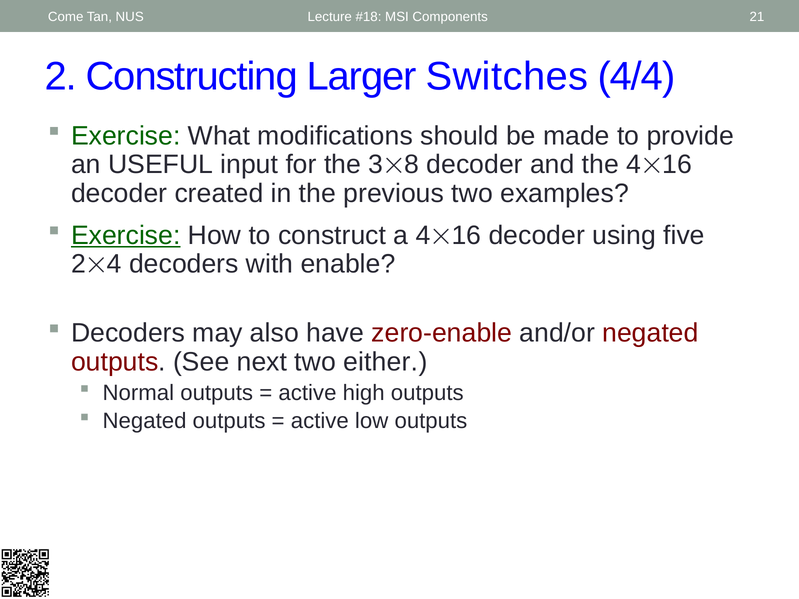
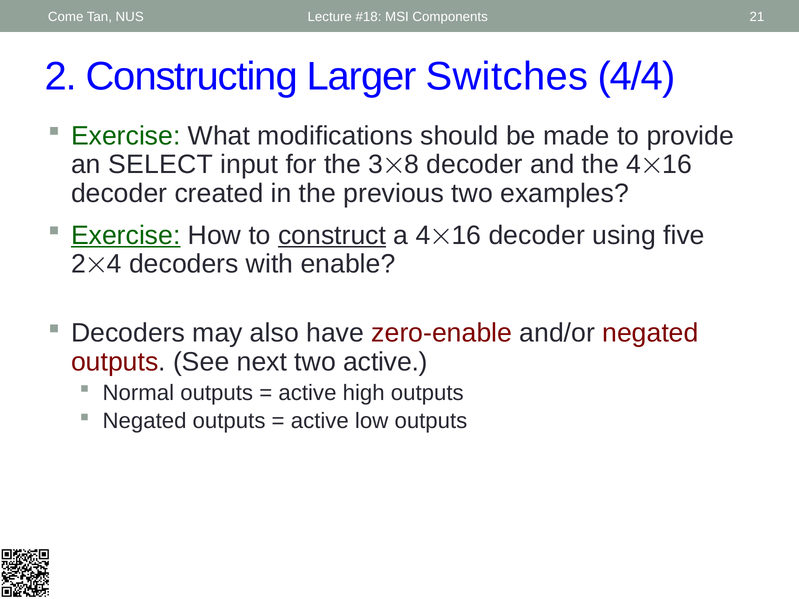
USEFUL: USEFUL -> SELECT
construct underline: none -> present
two either: either -> active
